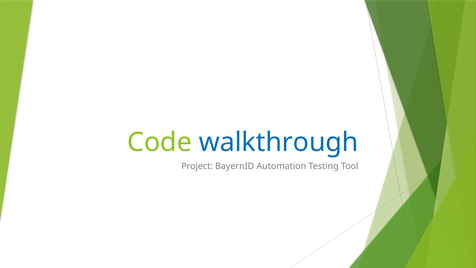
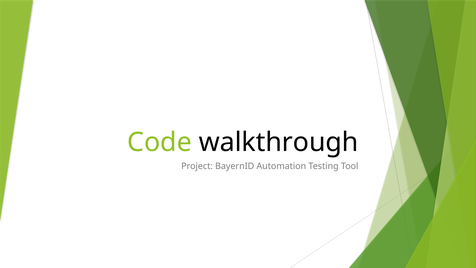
walkthrough colour: blue -> black
